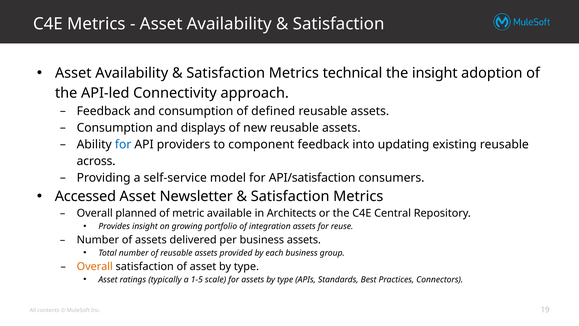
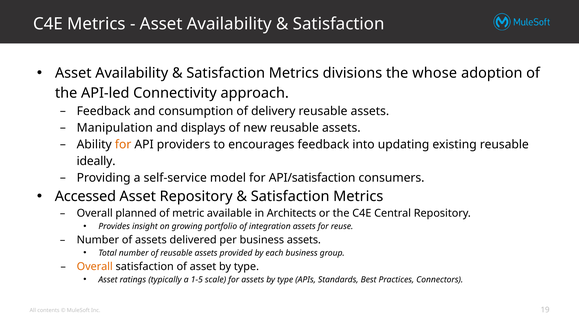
technical: technical -> divisions
the insight: insight -> whose
defined: defined -> delivery
Consumption at (115, 128): Consumption -> Manipulation
for at (123, 144) colour: blue -> orange
component: component -> encourages
across: across -> ideally
Asset Newsletter: Newsletter -> Repository
